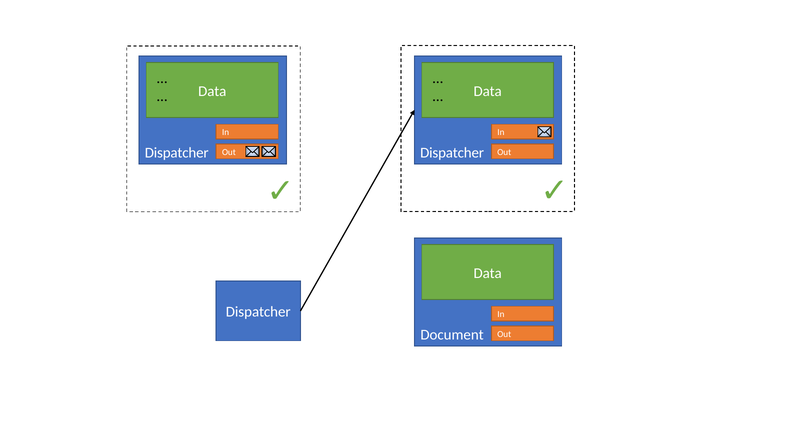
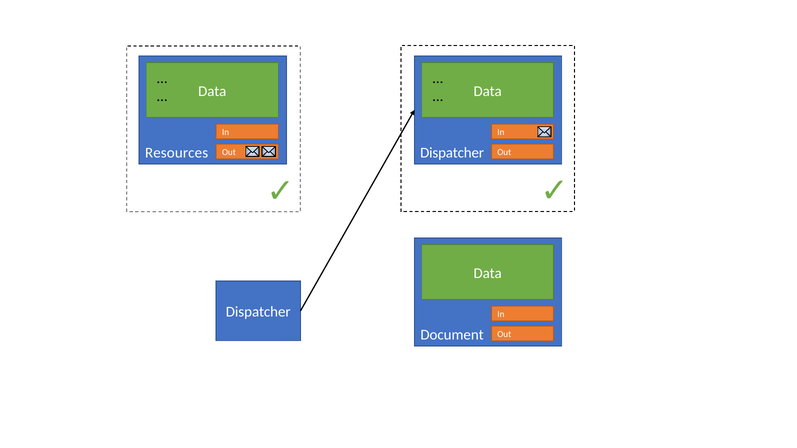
Dispatcher at (177, 153): Dispatcher -> Resources
